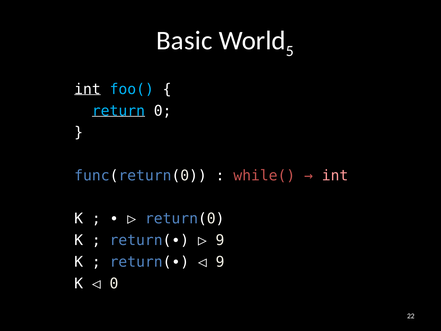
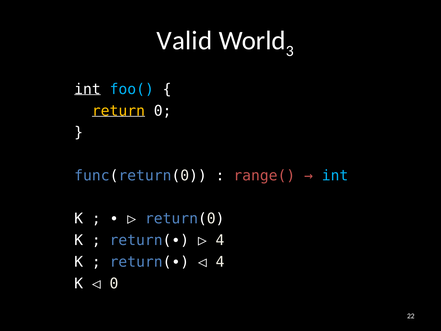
Basic: Basic -> Valid
5: 5 -> 3
return colour: light blue -> yellow
while(: while( -> range(
int at (335, 175) colour: pink -> light blue
9 at (220, 240): 9 -> 4
9 at (220, 262): 9 -> 4
